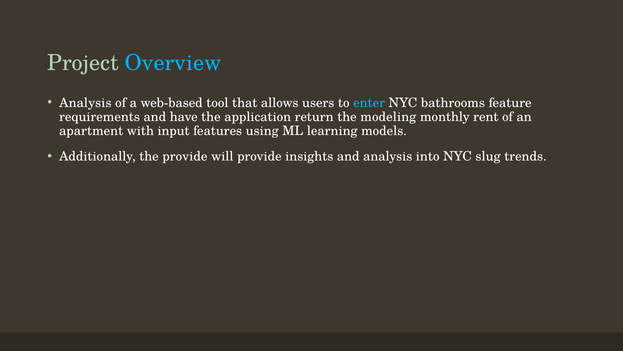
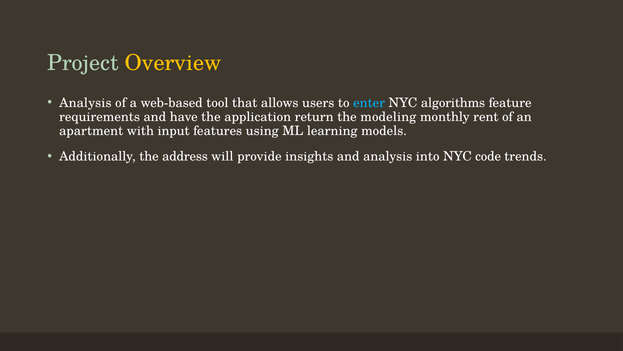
Overview colour: light blue -> yellow
bathrooms: bathrooms -> algorithms
the provide: provide -> address
slug: slug -> code
